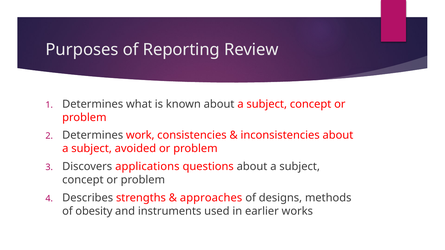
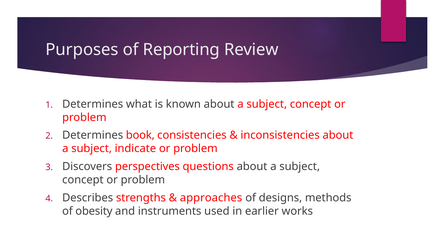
work: work -> book
avoided: avoided -> indicate
applications: applications -> perspectives
